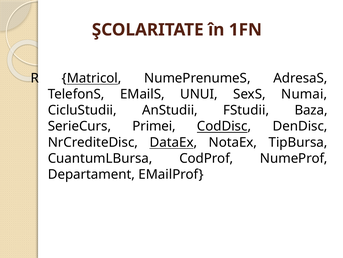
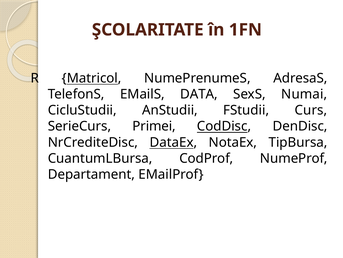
UNUI: UNUI -> DATA
Baza: Baza -> Curs
